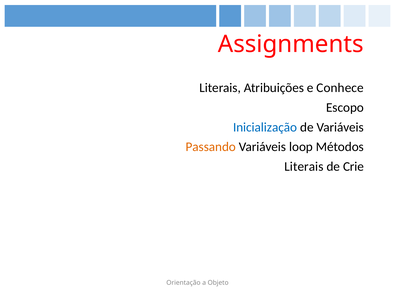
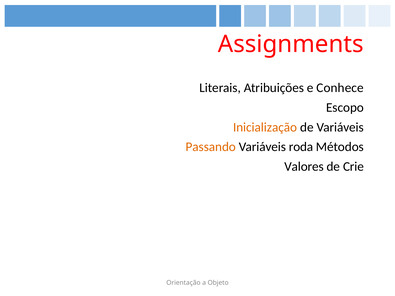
Inicialização colour: blue -> orange
loop: loop -> roda
Literais at (304, 167): Literais -> Valores
